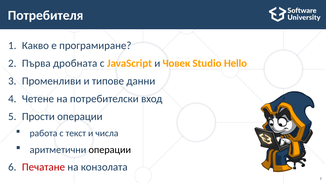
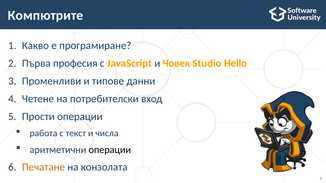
Потребителя: Потребителя -> Компютрите
дробната: дробната -> професия
Печатане colour: red -> orange
